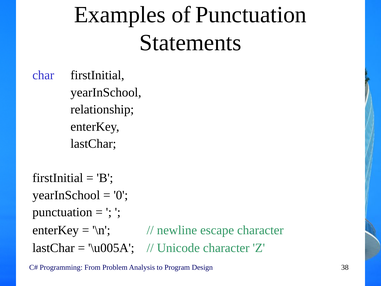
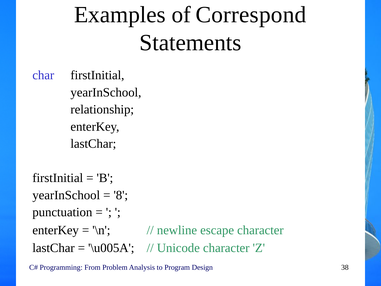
of Punctuation: Punctuation -> Correspond
0: 0 -> 8
